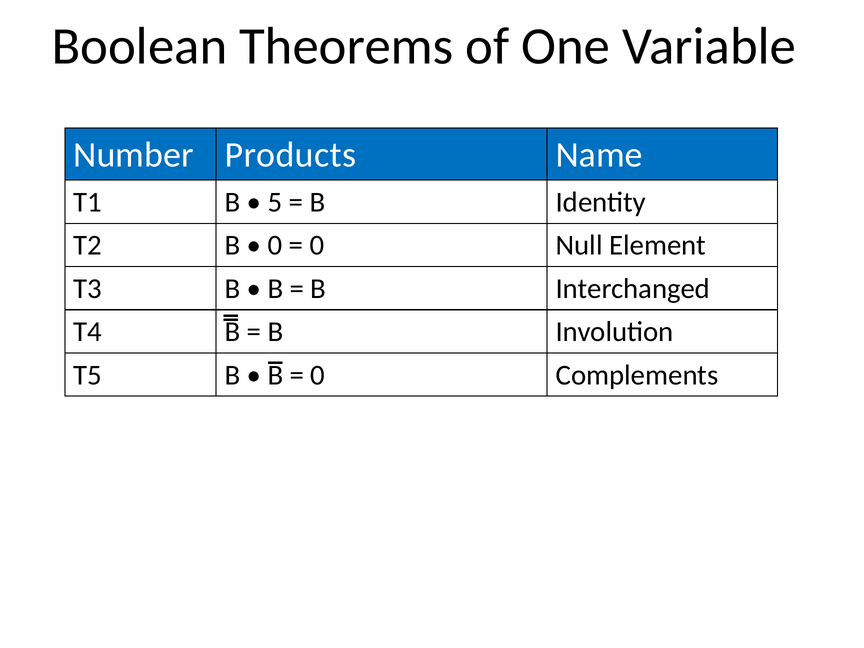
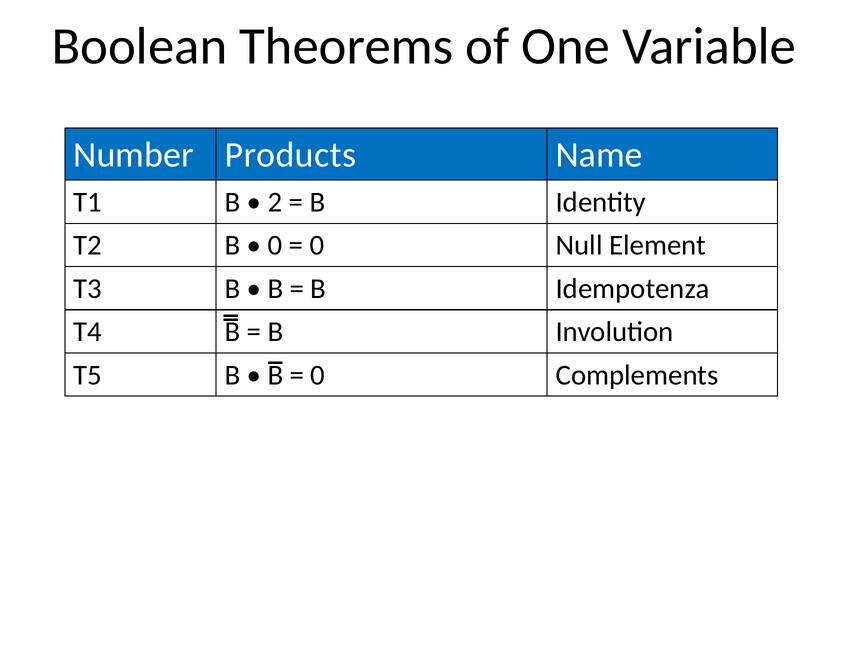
5 at (275, 202): 5 -> 2
Interchanged: Interchanged -> Idempotenza
